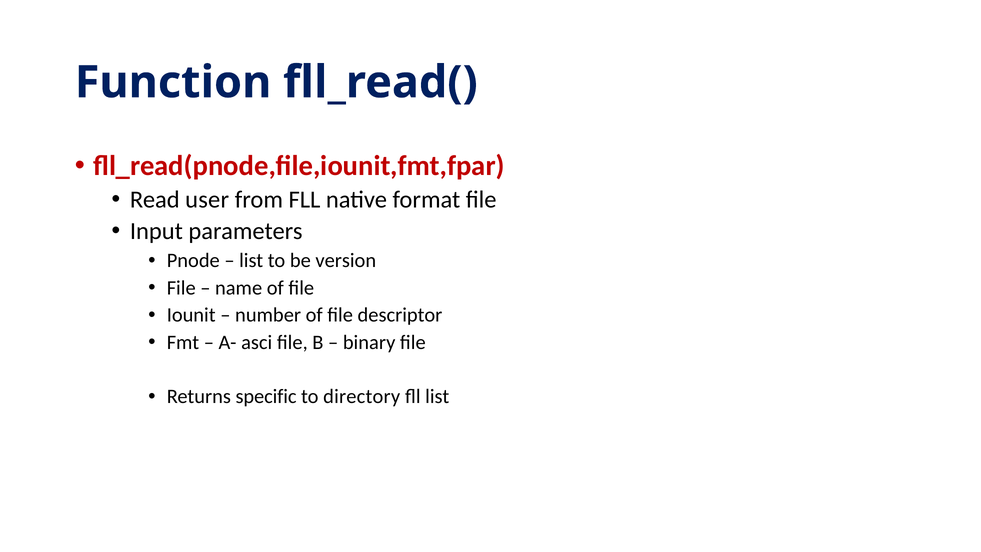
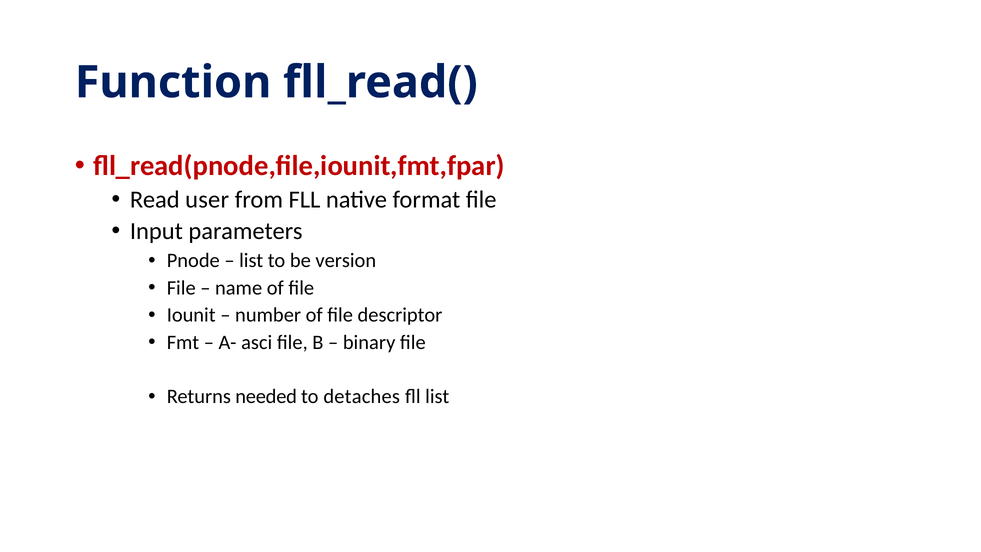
specific: specific -> needed
directory: directory -> detaches
